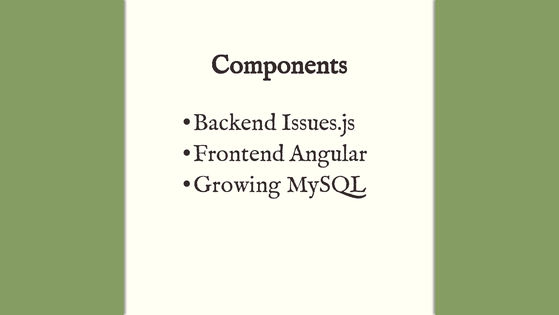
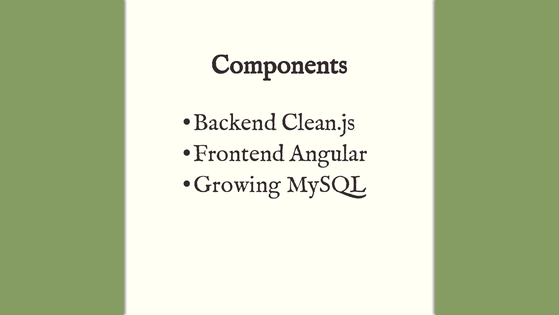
Issues.js: Issues.js -> Clean.js
